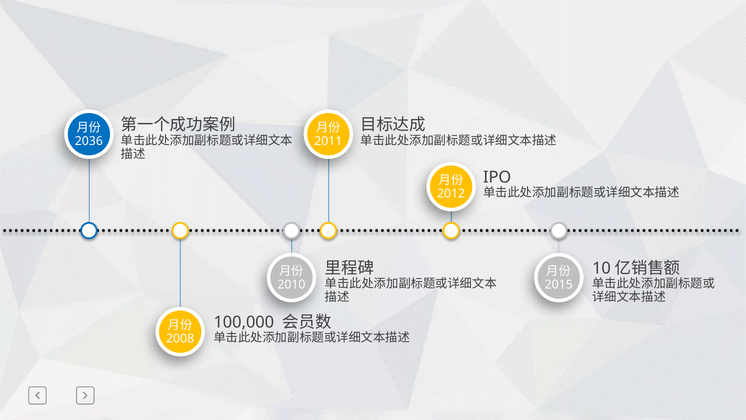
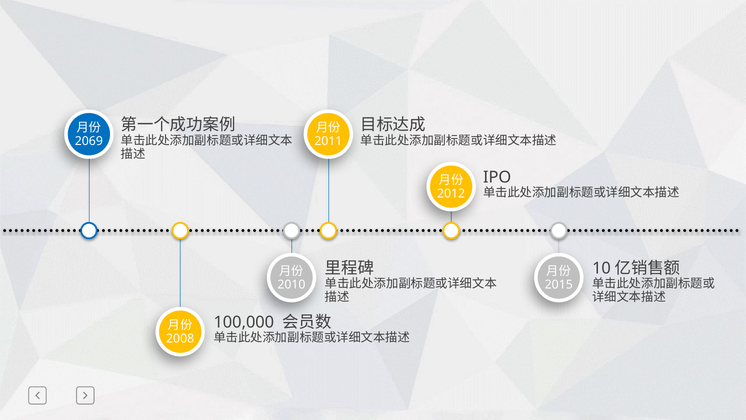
2036: 2036 -> 2069
